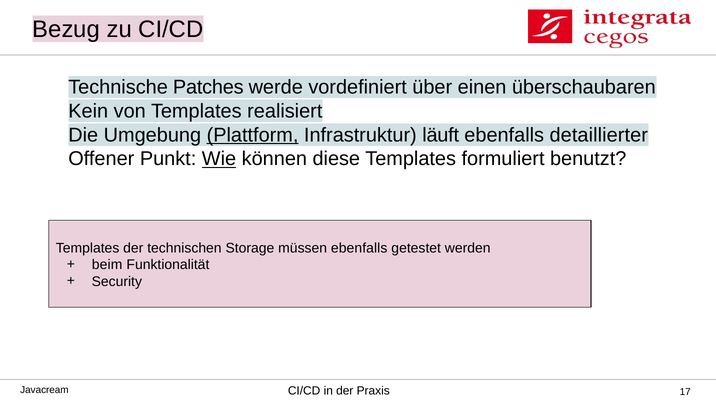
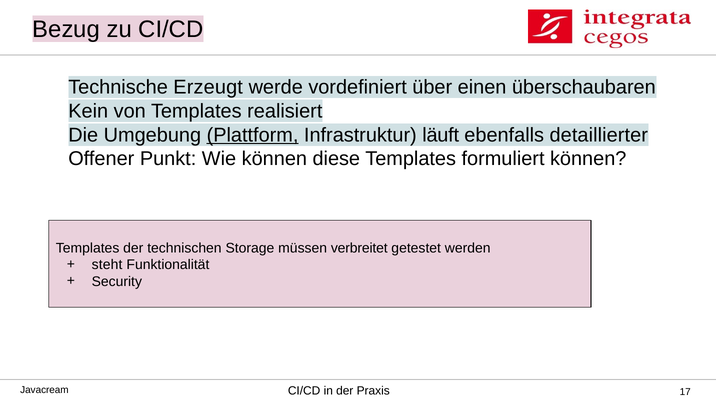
Patches: Patches -> Erzeugt
Wie underline: present -> none
formuliert benutzt: benutzt -> können
müssen ebenfalls: ebenfalls -> verbreitet
beim: beim -> steht
